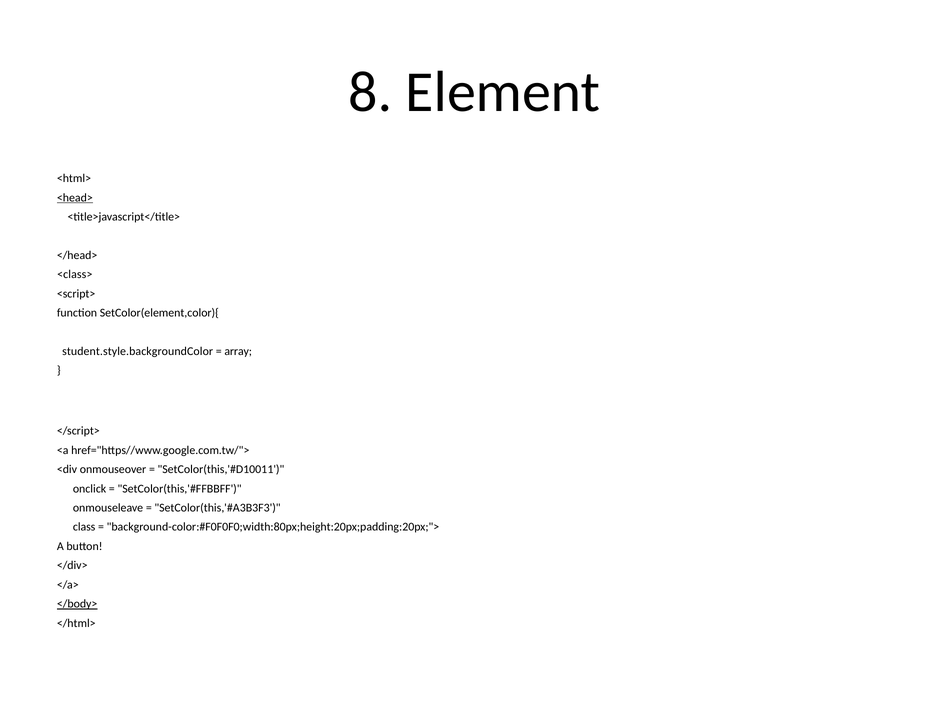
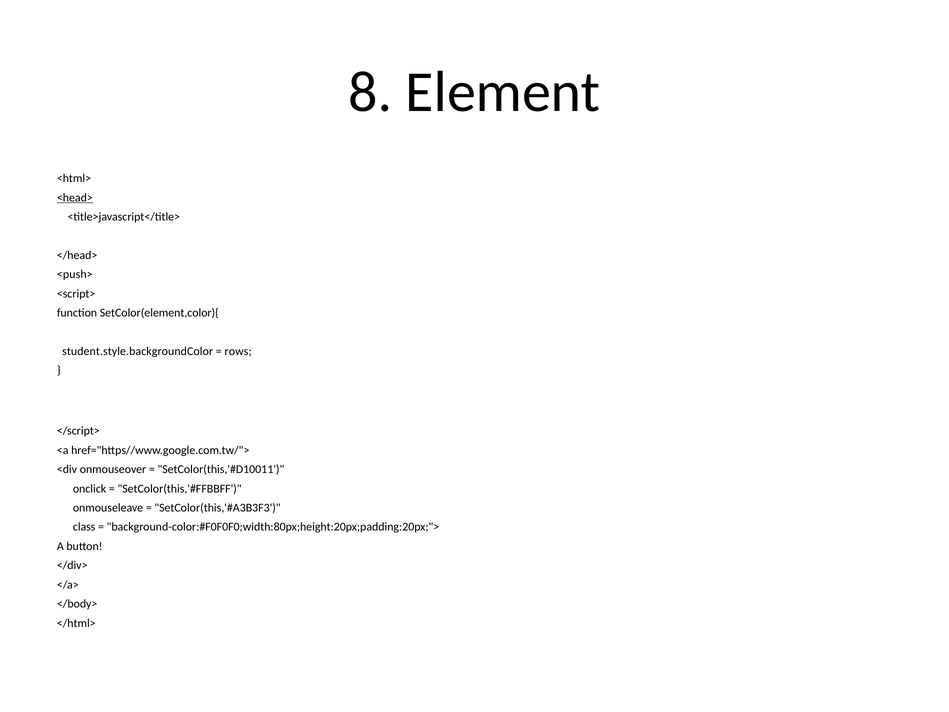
<class>: <class> -> <push>
array: array -> rows
</body> underline: present -> none
